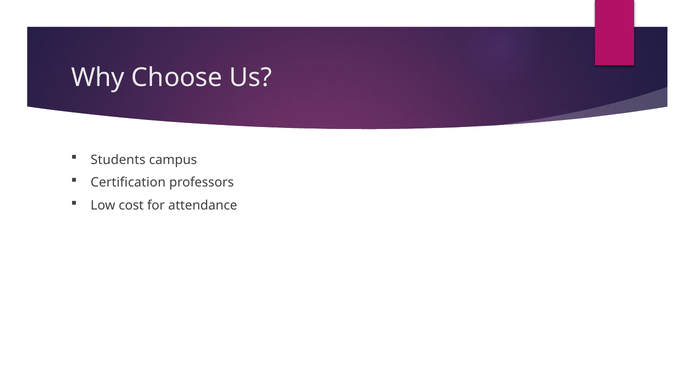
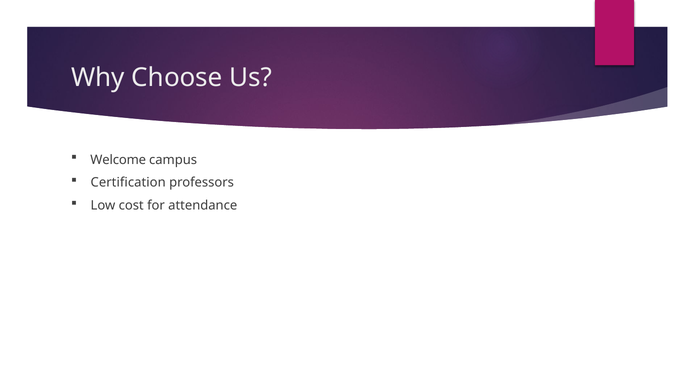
Students: Students -> Welcome
